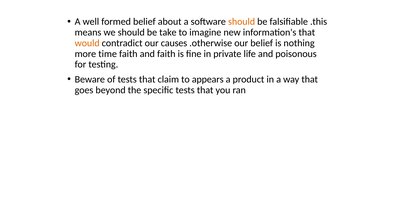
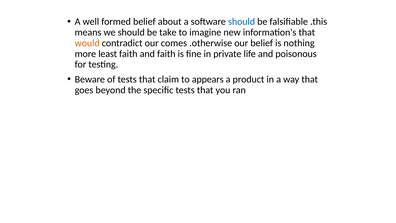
should at (242, 22) colour: orange -> blue
causes: causes -> comes
time: time -> least
